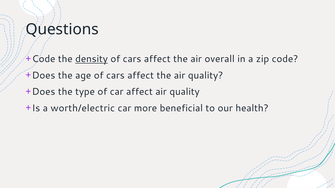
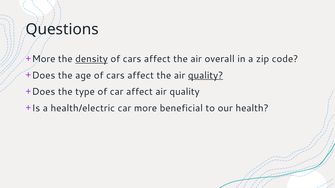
Code at (44, 59): Code -> More
quality at (206, 76) underline: none -> present
worth/electric: worth/electric -> health/electric
